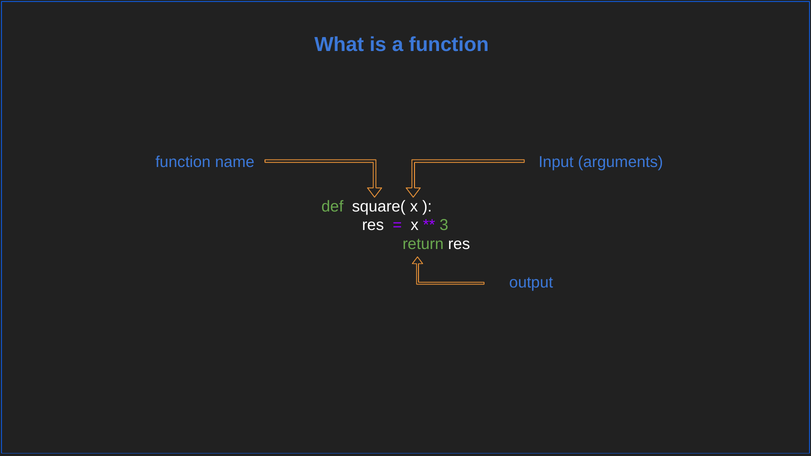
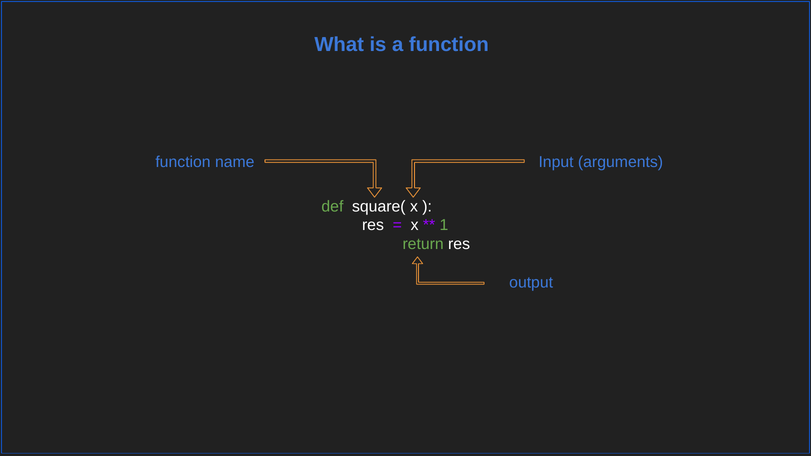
3: 3 -> 1
